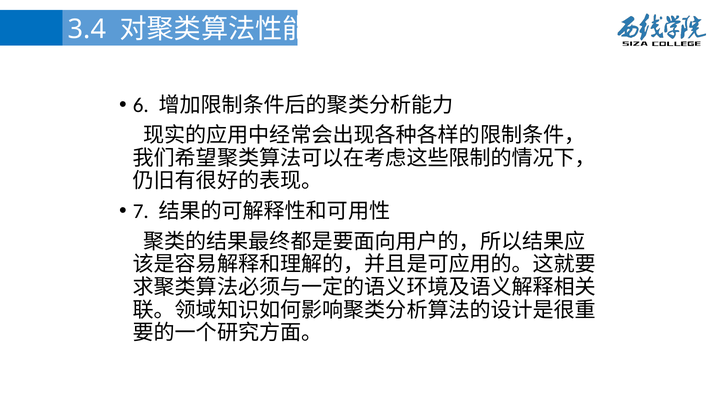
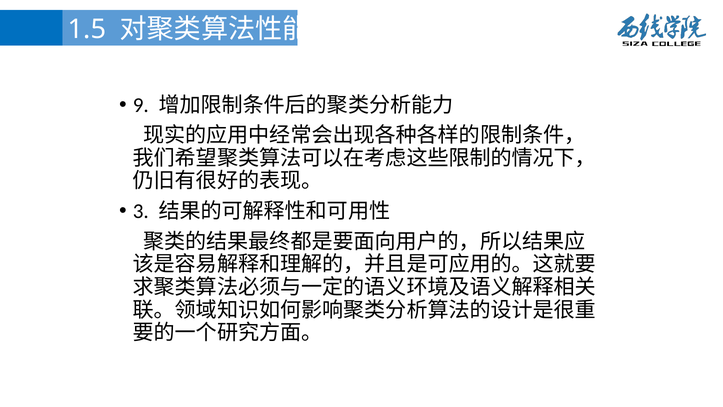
3.4: 3.4 -> 1.5
6: 6 -> 9
7: 7 -> 3
